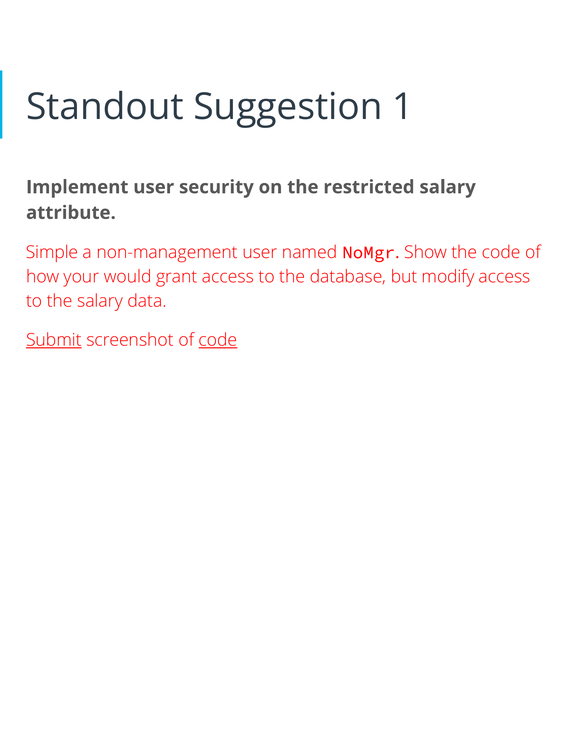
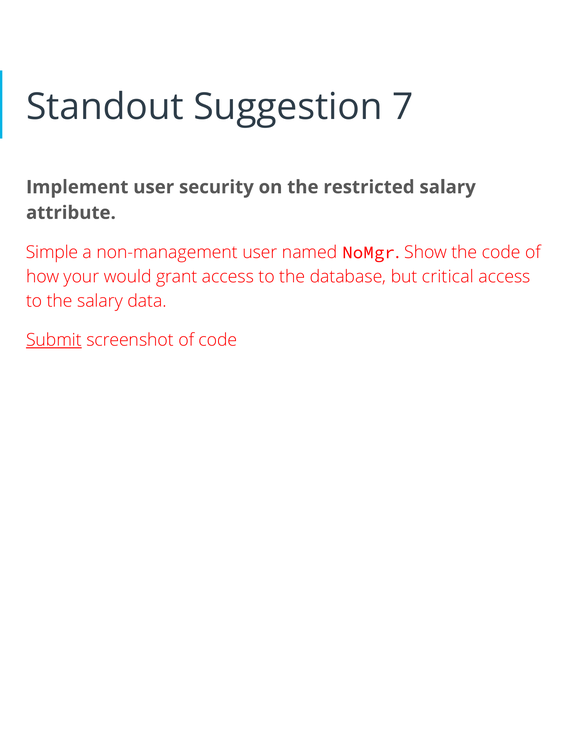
1: 1 -> 7
modify: modify -> critical
code at (218, 340) underline: present -> none
